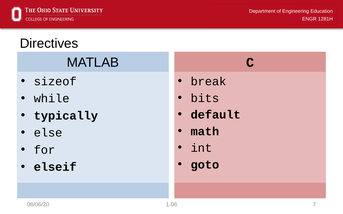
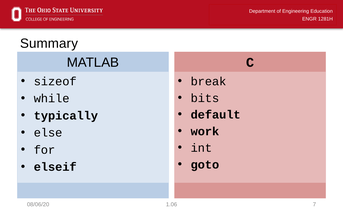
Directives: Directives -> Summary
math: math -> work
